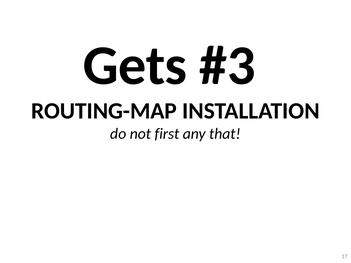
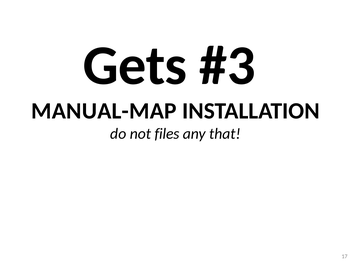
ROUTING-MAP: ROUTING-MAP -> MANUAL-MAP
first: first -> files
